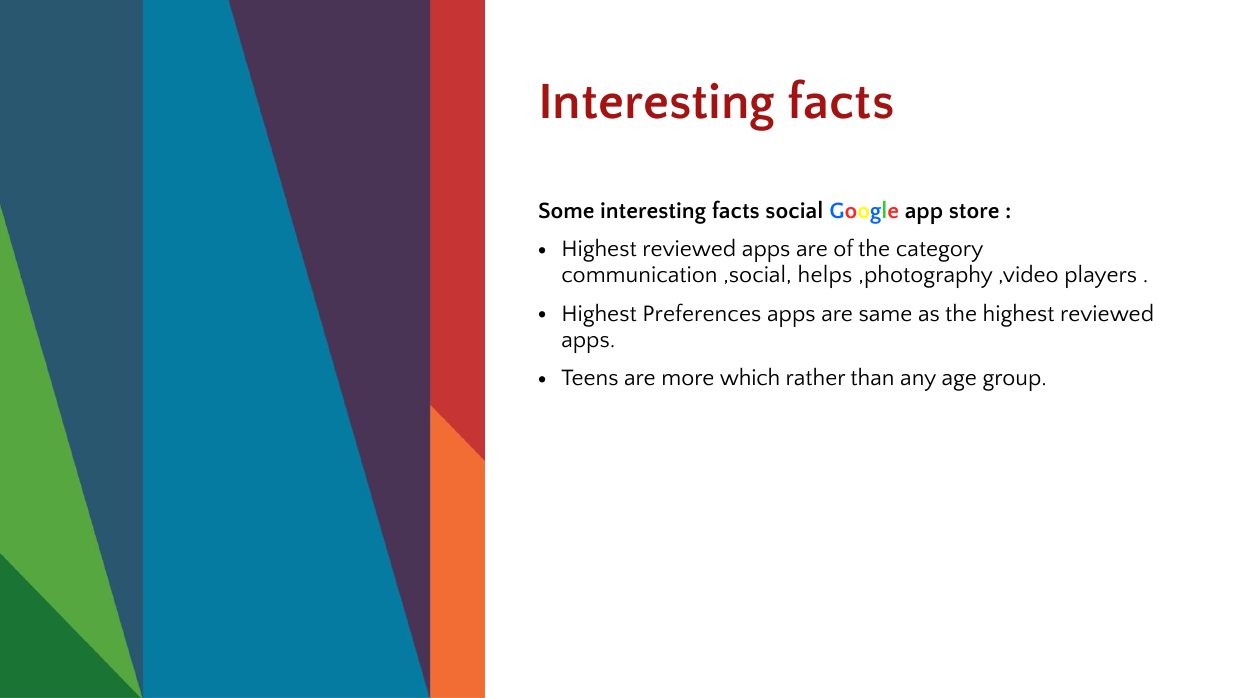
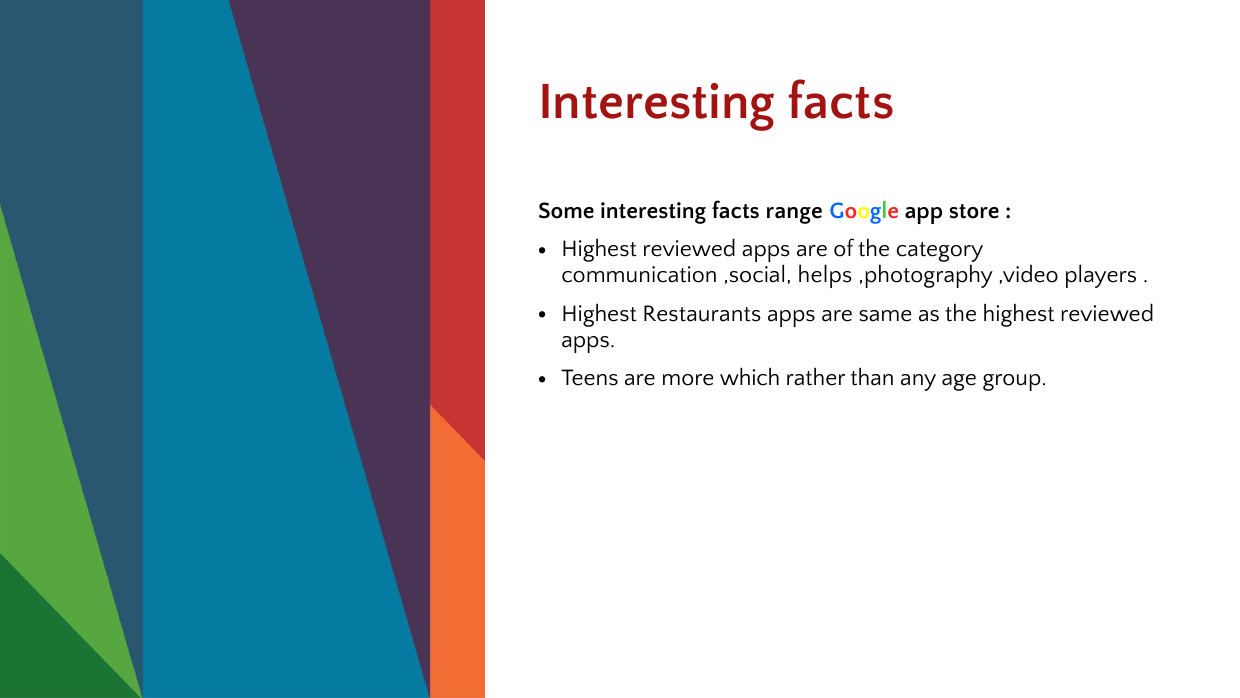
social: social -> range
Preferences: Preferences -> Restaurants
